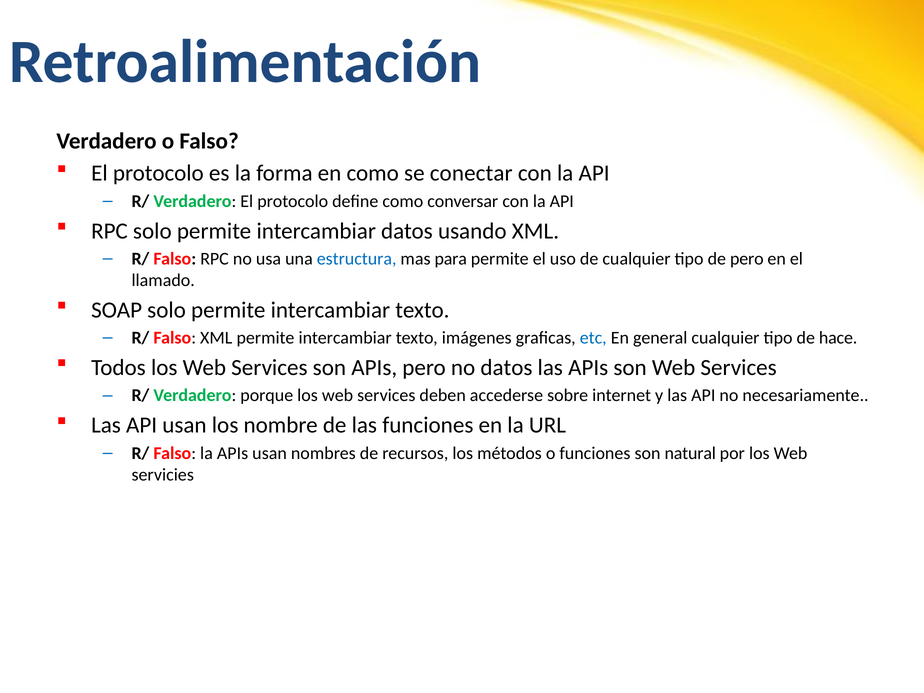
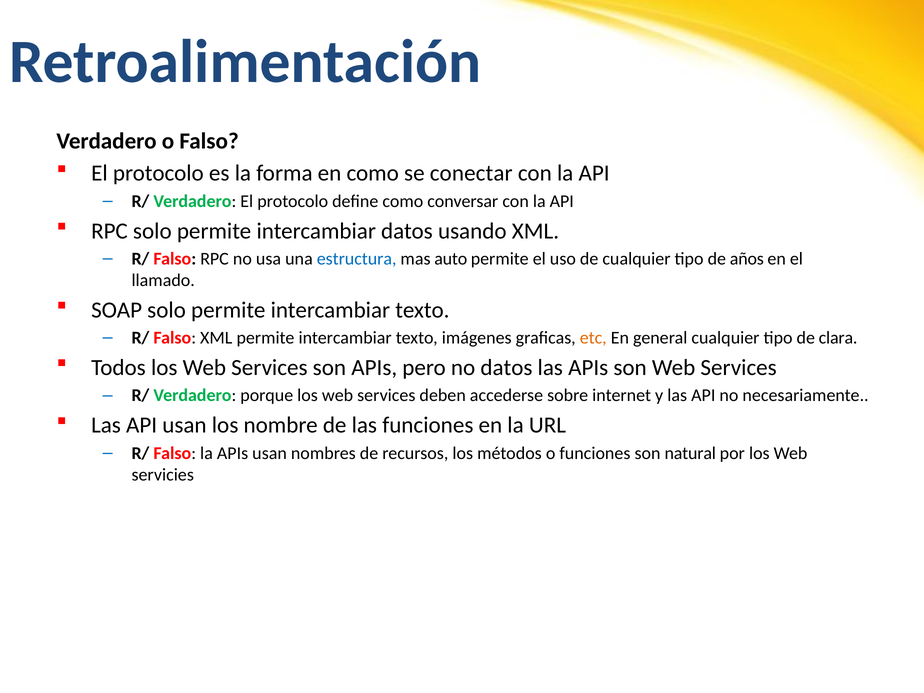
para: para -> auto
de pero: pero -> años
etc colour: blue -> orange
hace: hace -> clara
